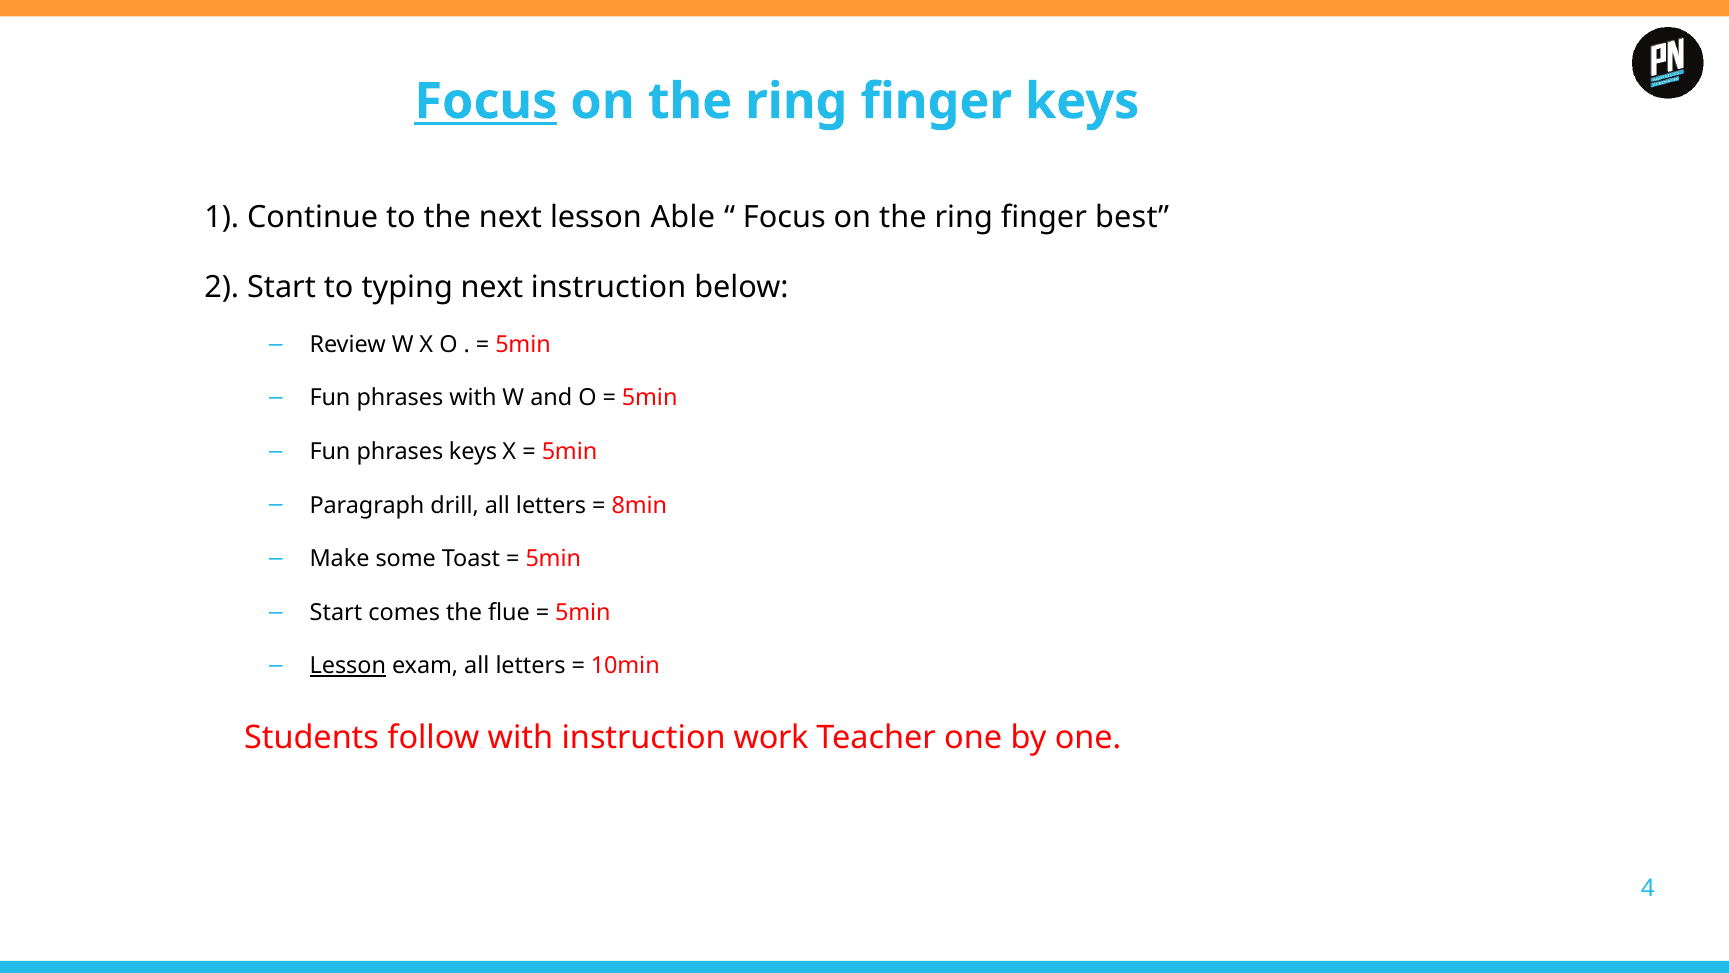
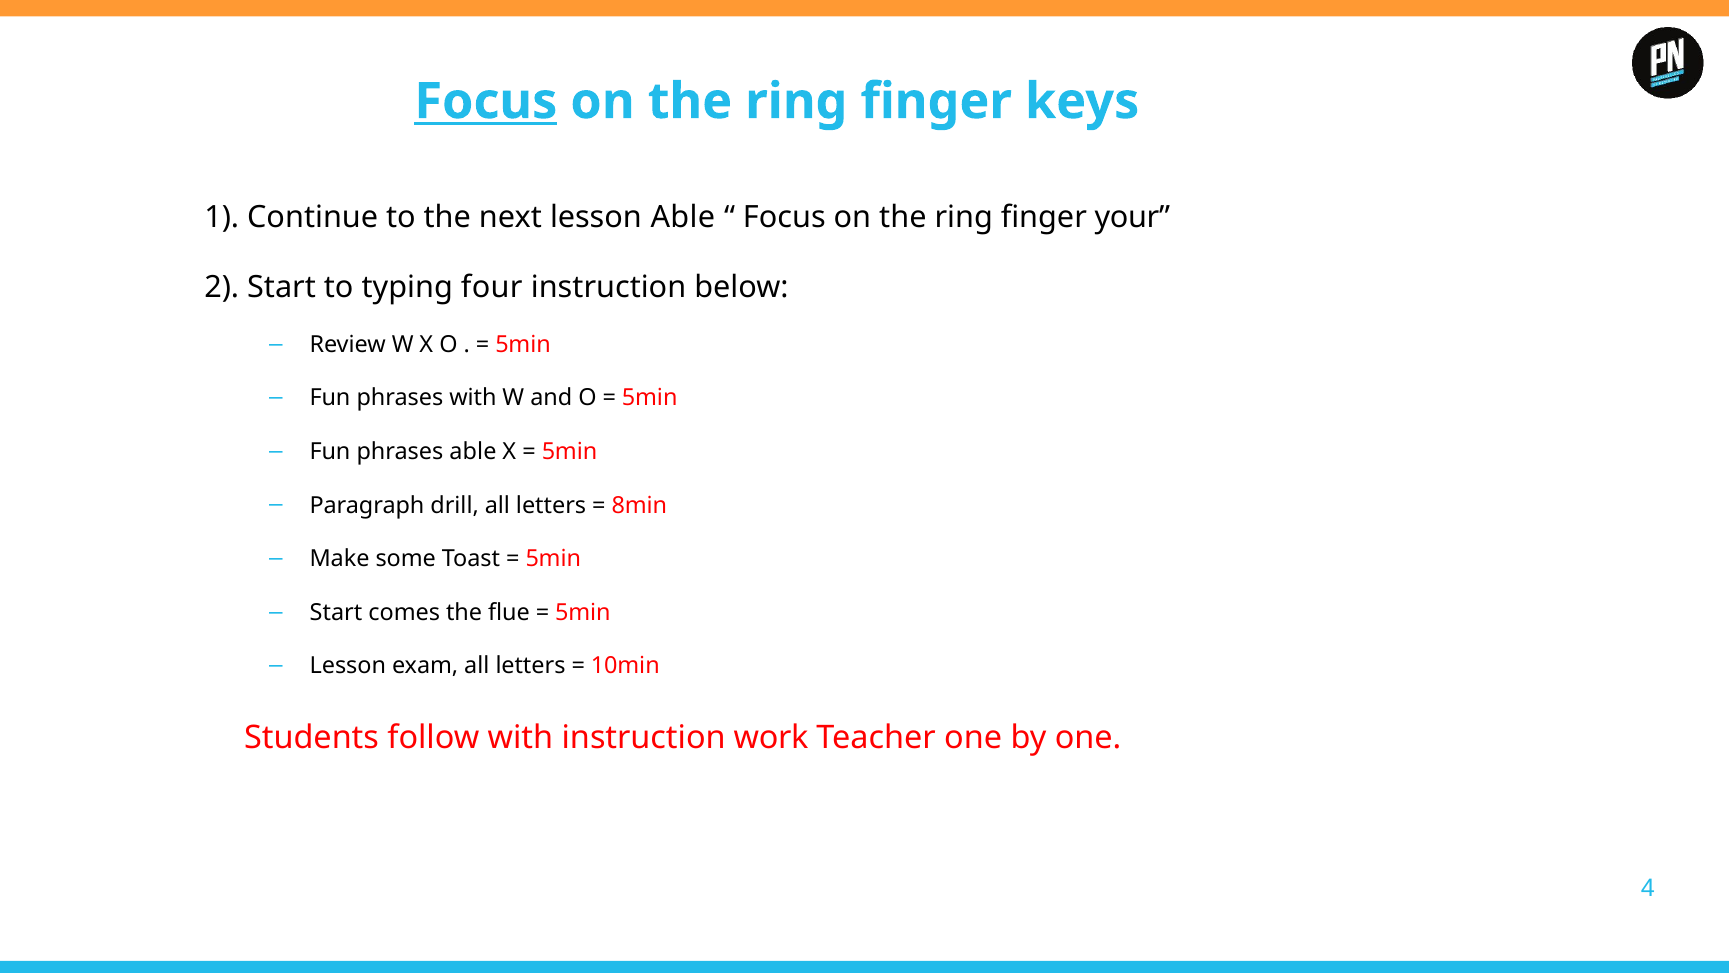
best: best -> your
typing next: next -> four
phrases keys: keys -> able
Lesson at (348, 666) underline: present -> none
